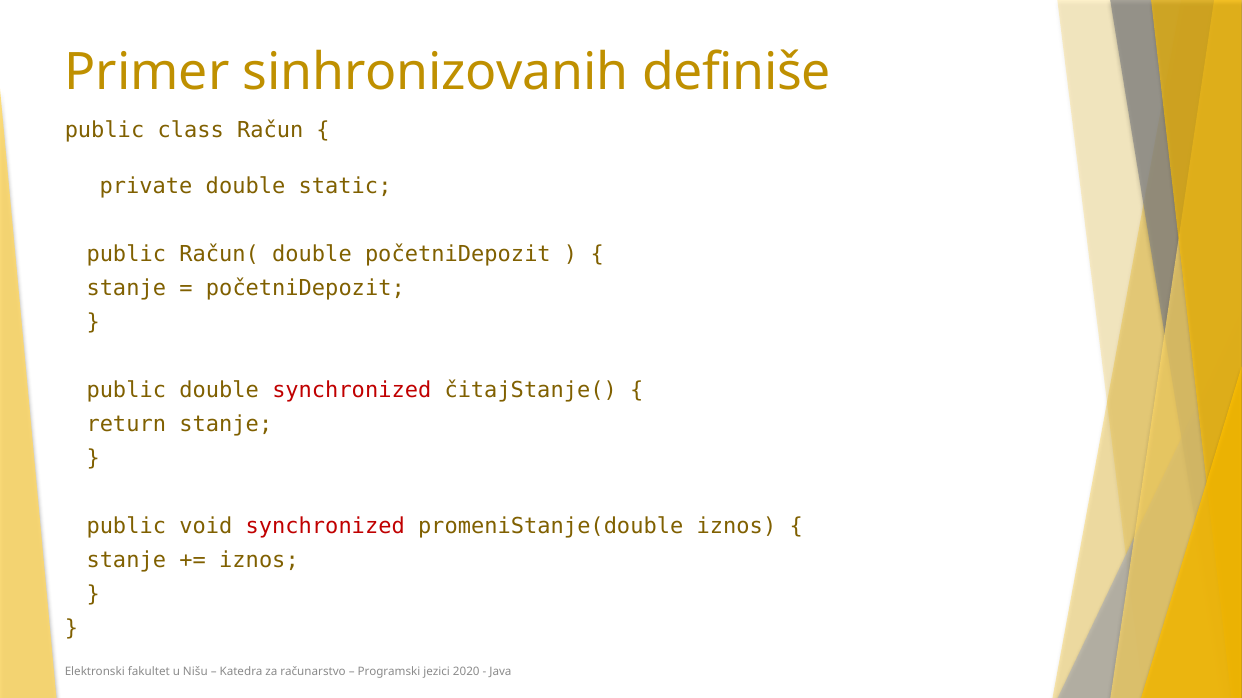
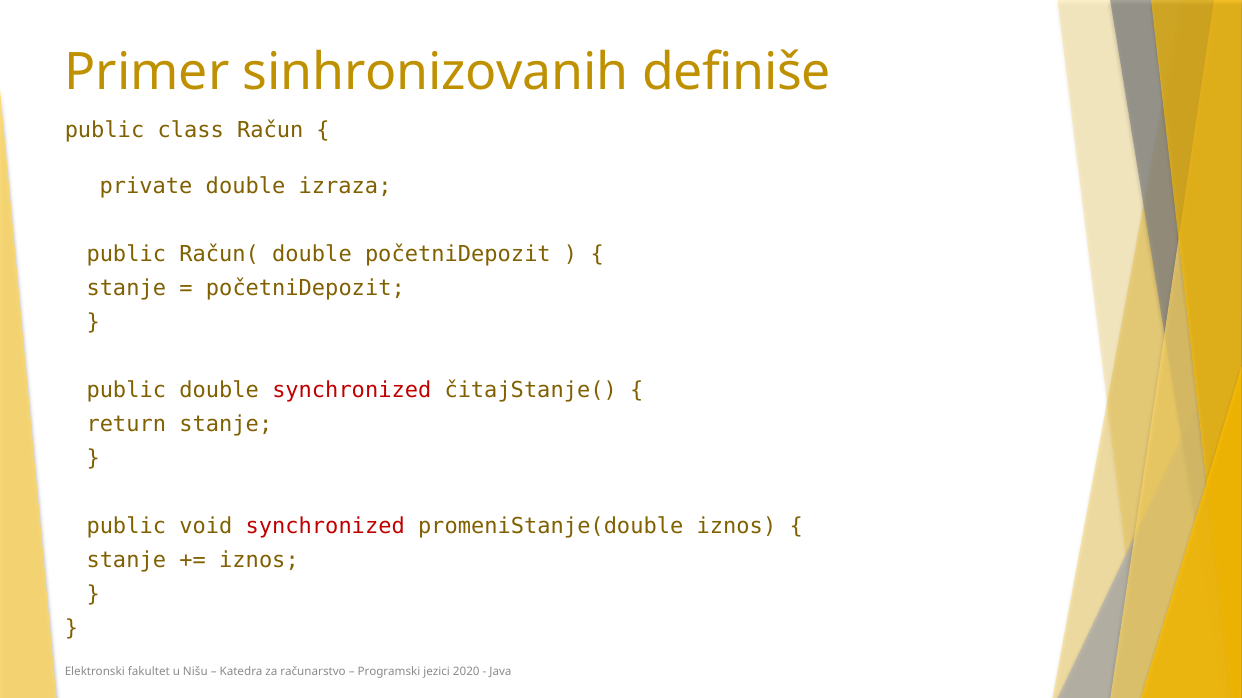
static: static -> izraza
